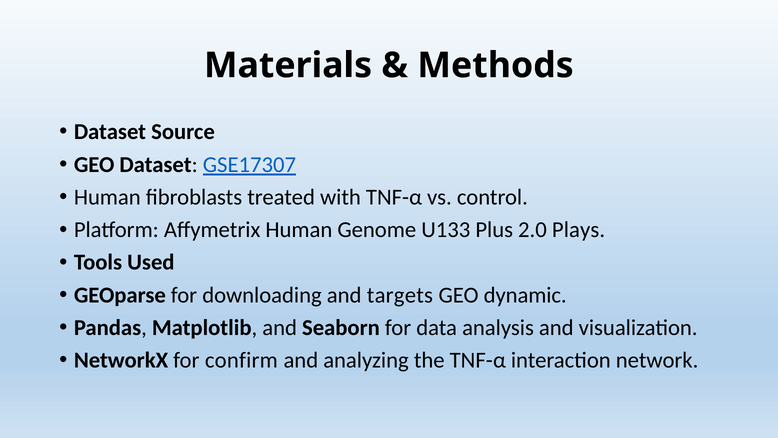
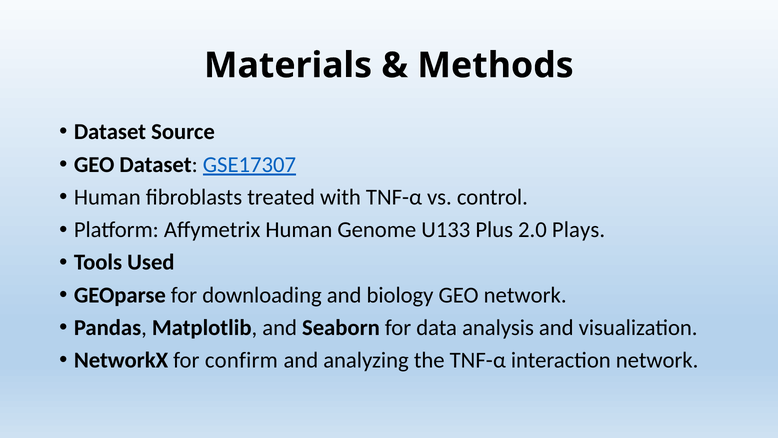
targets: targets -> biology
GEO dynamic: dynamic -> network
